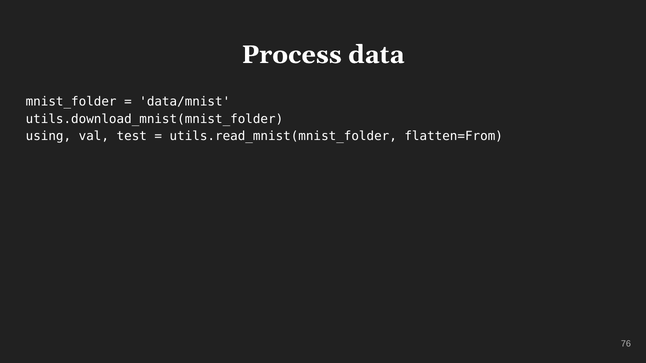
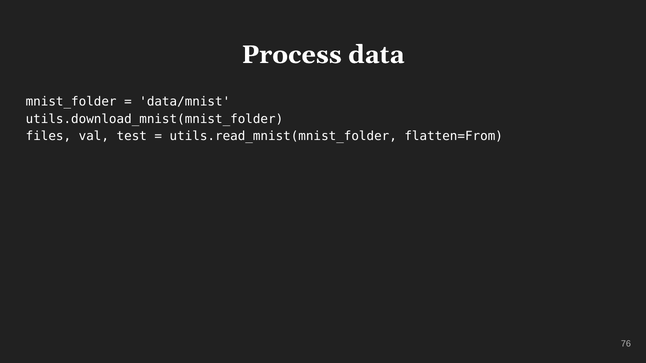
using: using -> files
